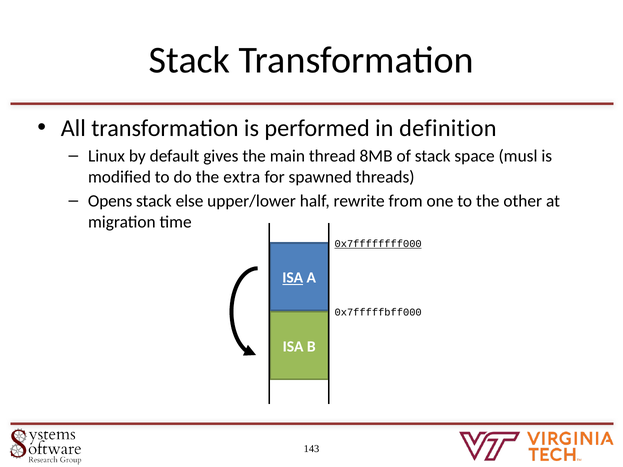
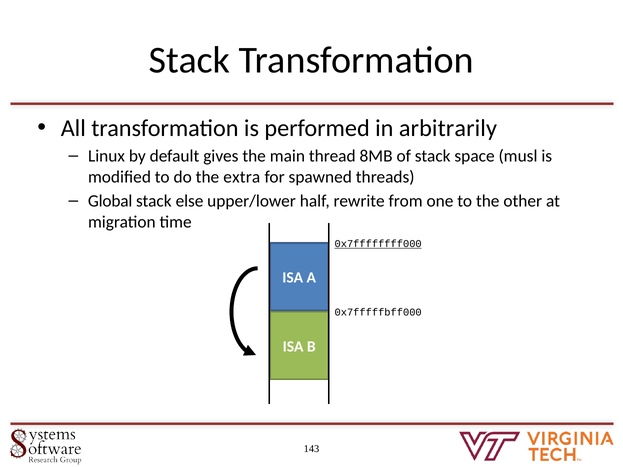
definition: definition -> arbitrarily
Opens: Opens -> Global
ISA at (293, 278) underline: present -> none
